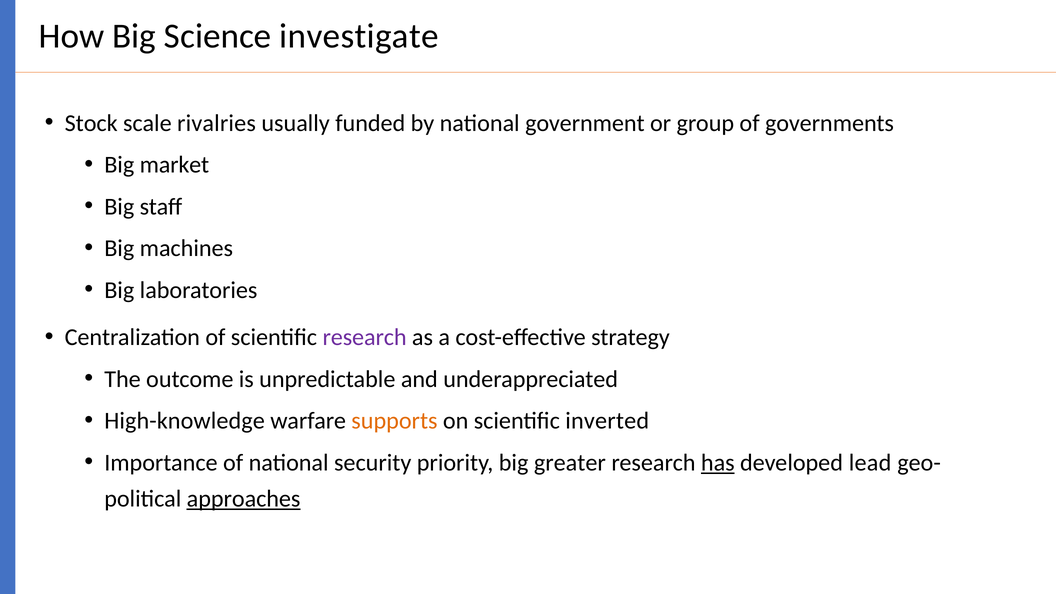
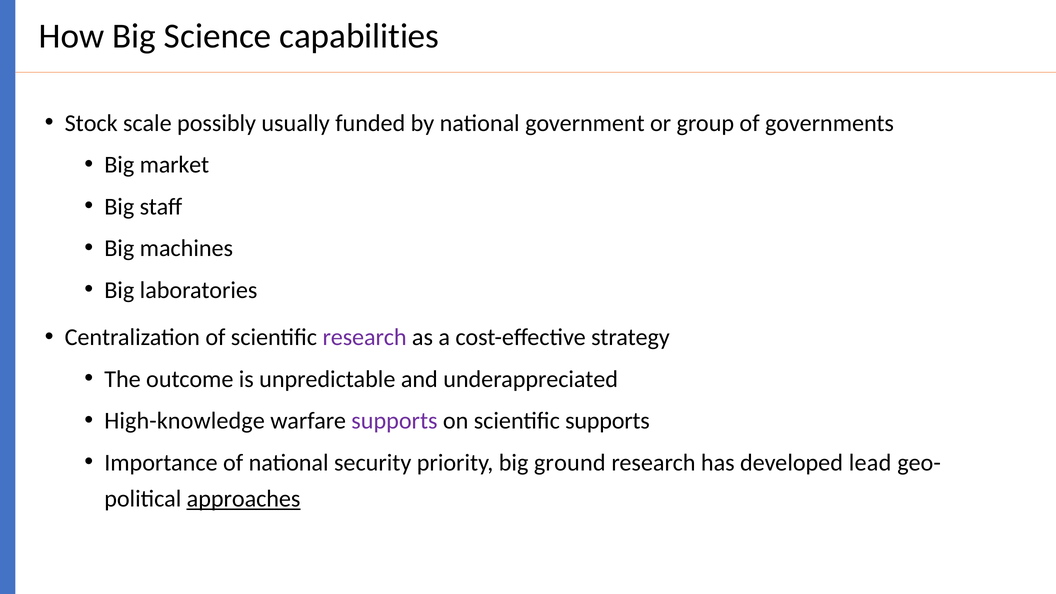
investigate: investigate -> capabilities
rivalries: rivalries -> possibly
supports at (394, 421) colour: orange -> purple
scientific inverted: inverted -> supports
greater: greater -> ground
has underline: present -> none
